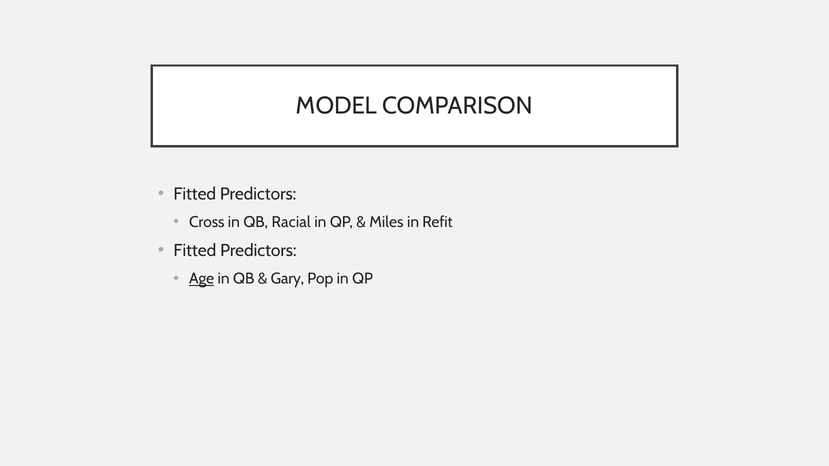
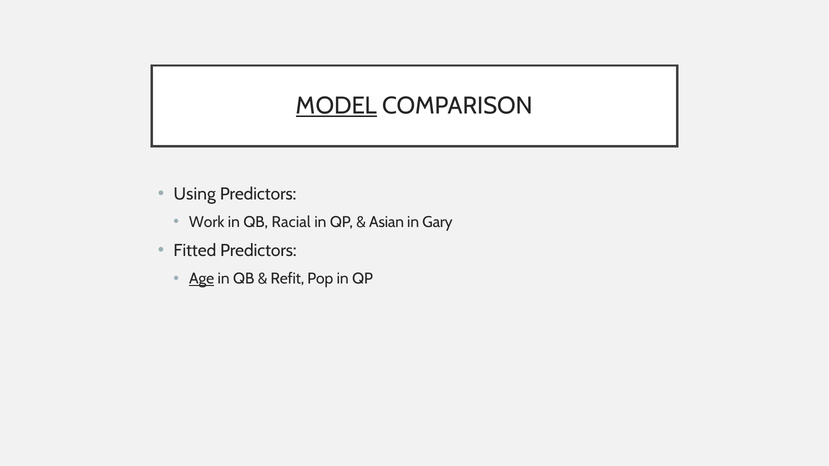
MODEL underline: none -> present
Fitted at (195, 194): Fitted -> Using
Cross: Cross -> Work
Miles: Miles -> Asian
Refit: Refit -> Gary
Gary: Gary -> Refit
